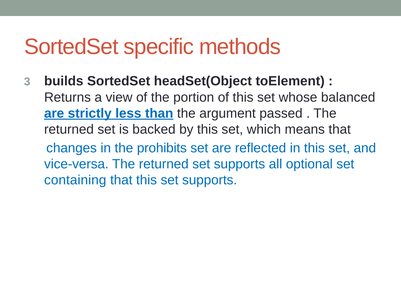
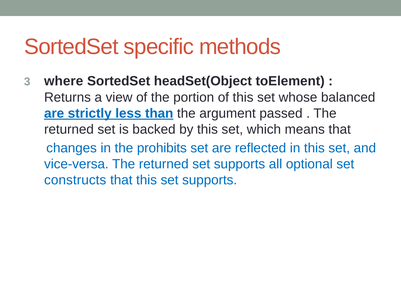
builds: builds -> where
containing: containing -> constructs
